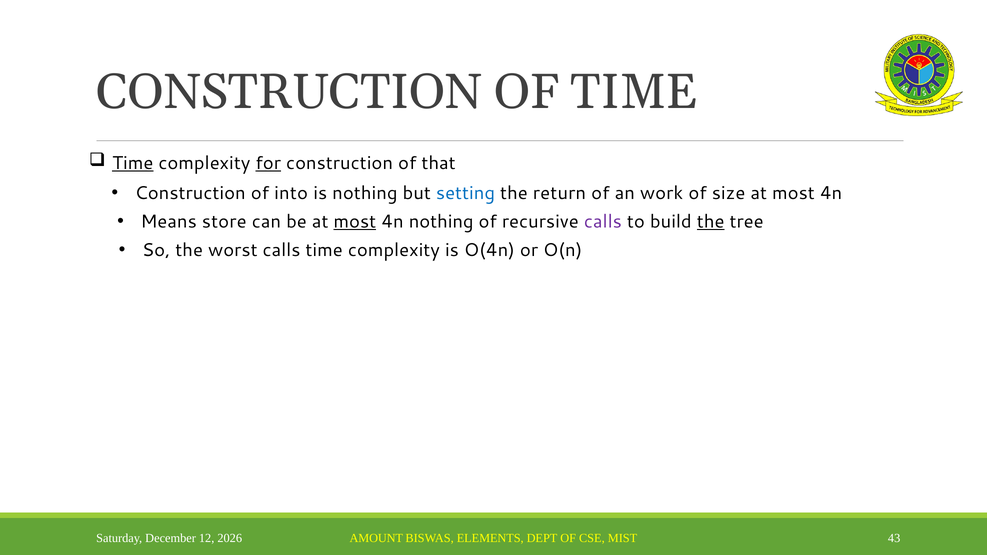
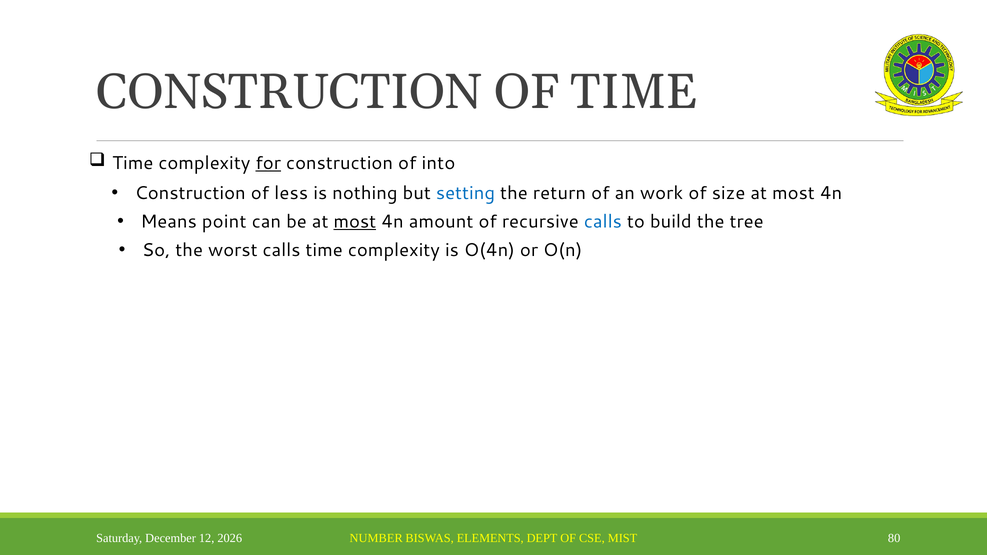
Time at (133, 163) underline: present -> none
that: that -> into
into: into -> less
store: store -> point
4n nothing: nothing -> amount
calls at (603, 222) colour: purple -> blue
the at (711, 222) underline: present -> none
AMOUNT: AMOUNT -> NUMBER
43: 43 -> 80
